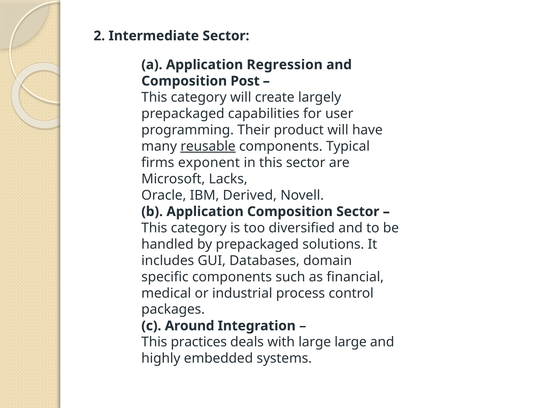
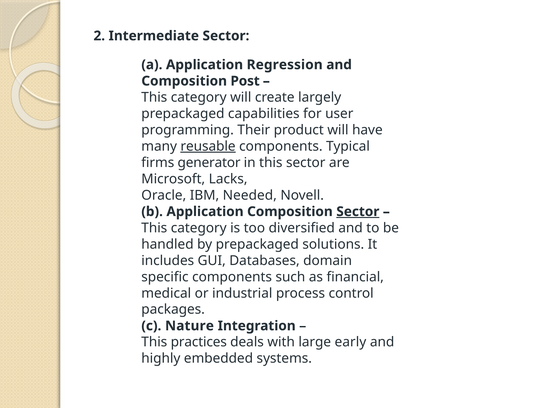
exponent: exponent -> generator
Derived: Derived -> Needed
Sector at (358, 212) underline: none -> present
Around: Around -> Nature
large large: large -> early
